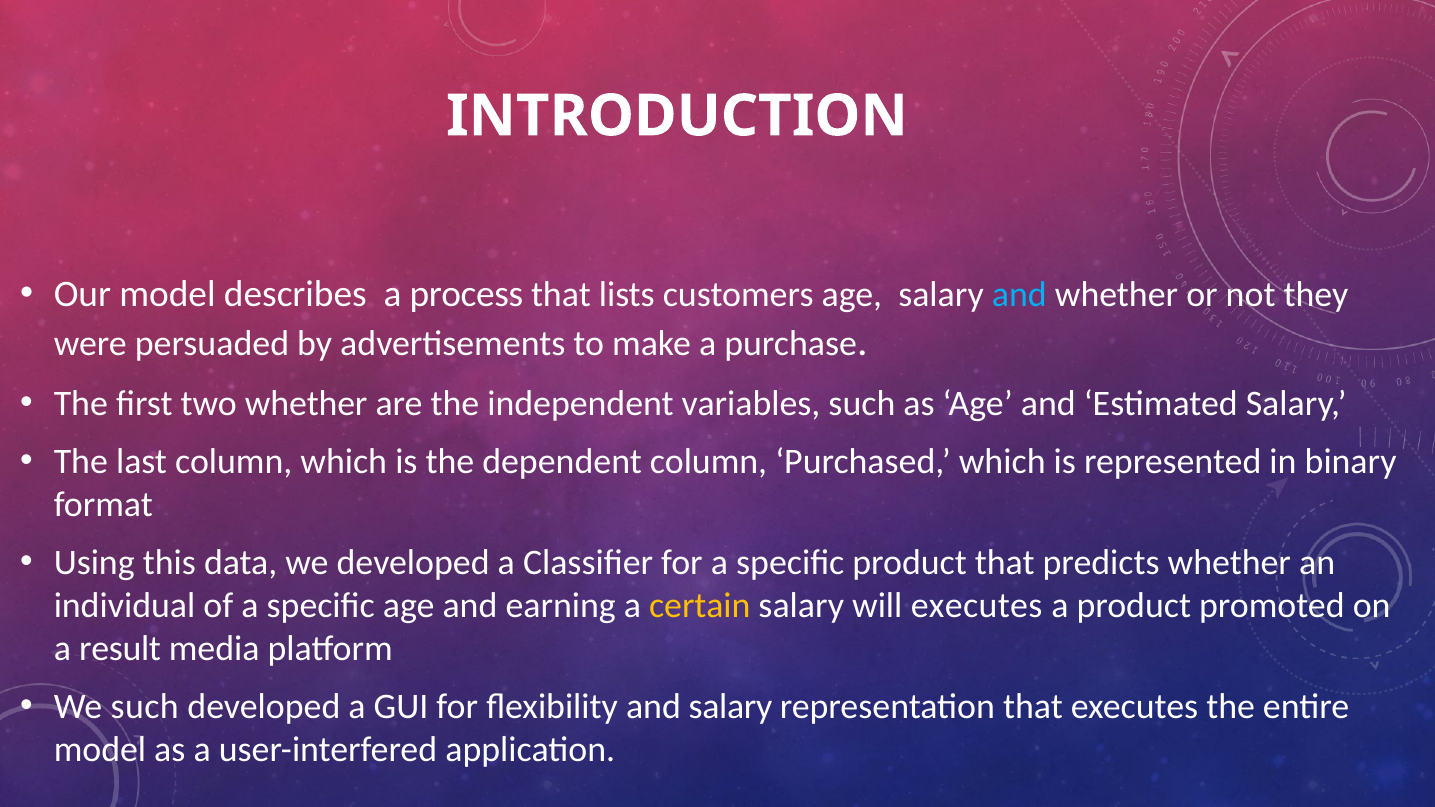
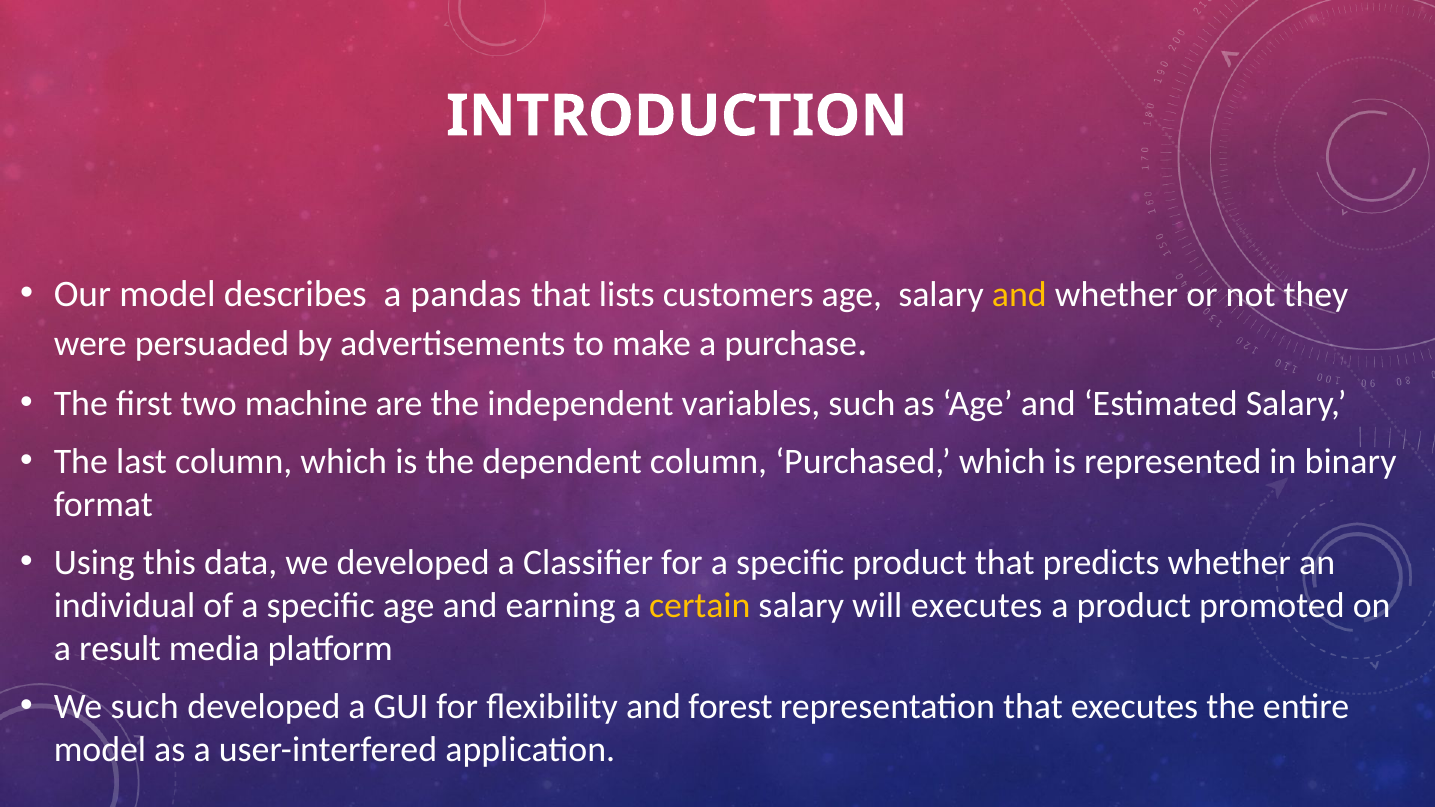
process: process -> pandas
and at (1019, 295) colour: light blue -> yellow
two whether: whether -> machine
and salary: salary -> forest
